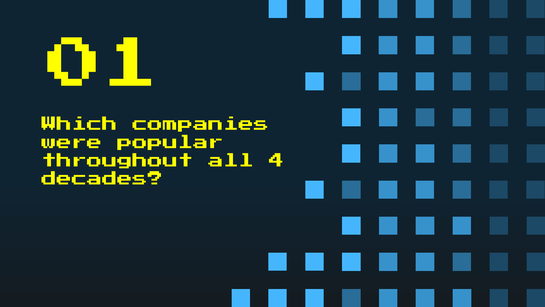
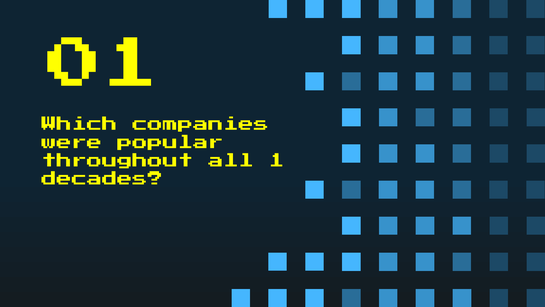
4: 4 -> 1
